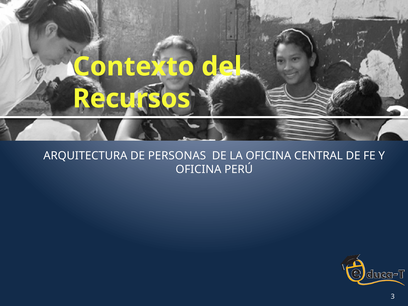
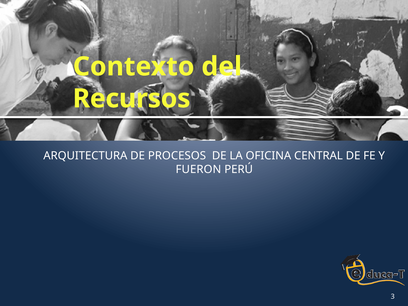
PERSONAS: PERSONAS -> PROCESOS
OFICINA at (198, 169): OFICINA -> FUERON
